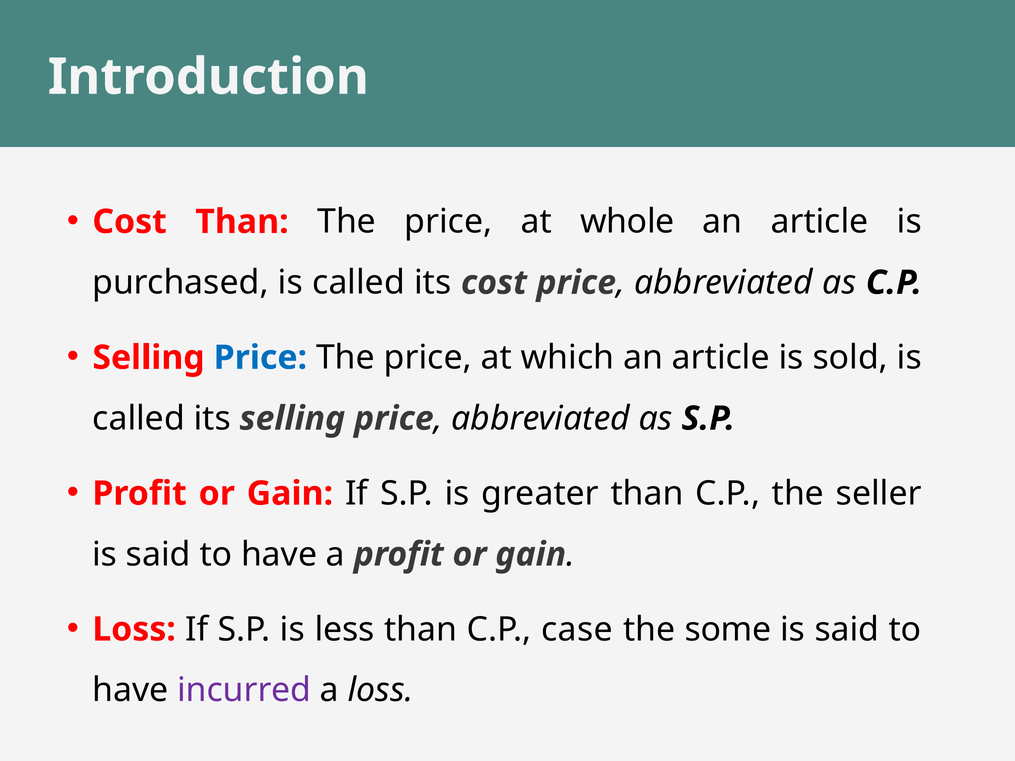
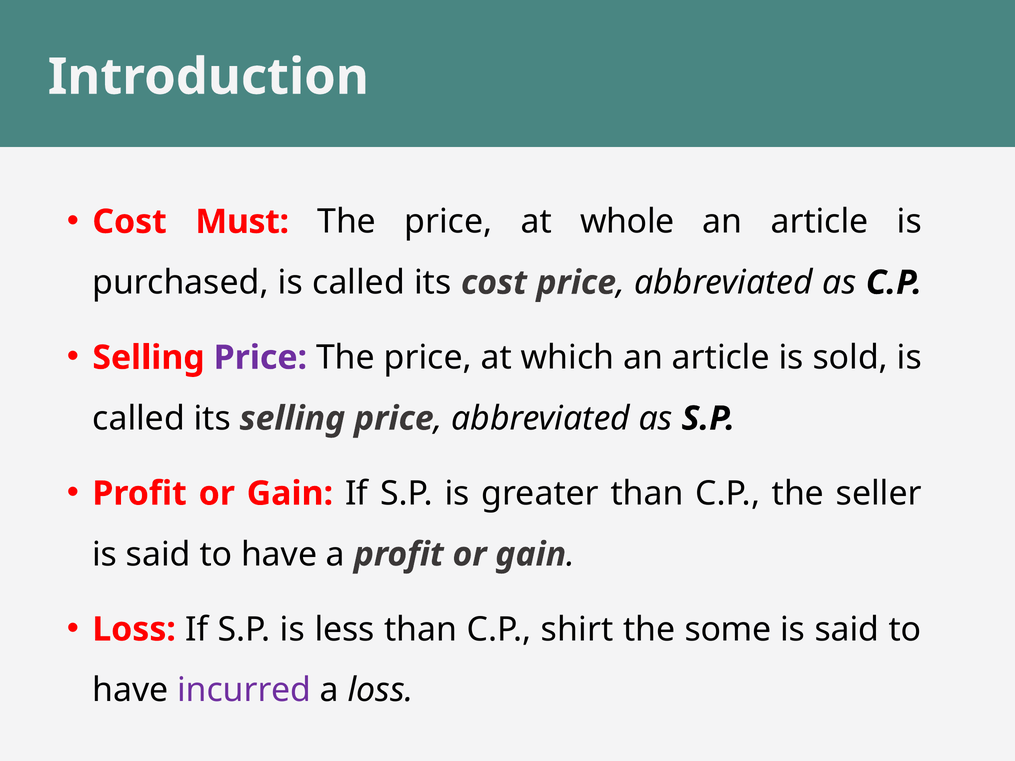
Cost Than: Than -> Must
Price at (260, 358) colour: blue -> purple
case: case -> shirt
